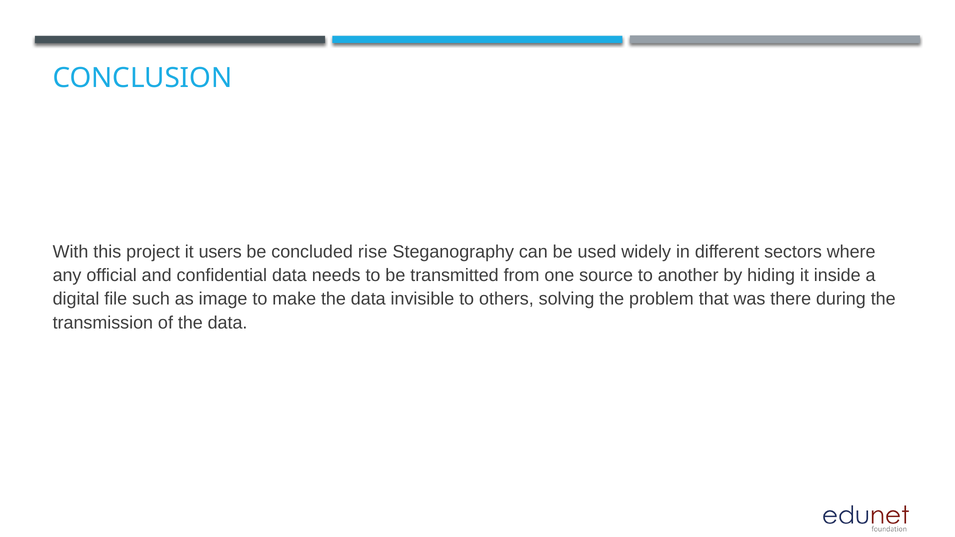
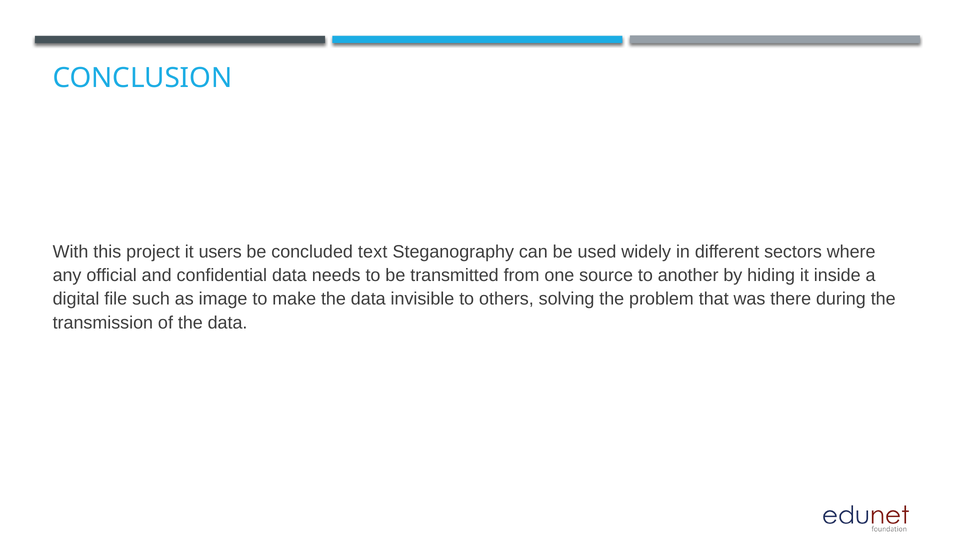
rise: rise -> text
